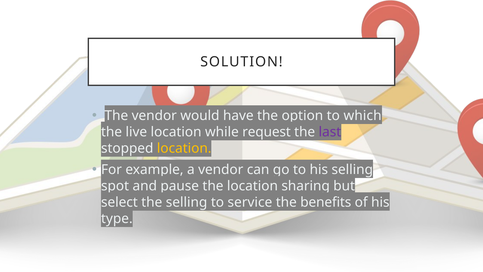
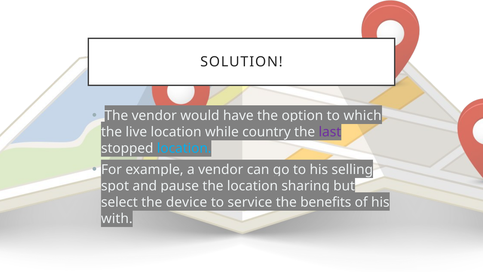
request: request -> country
location at (184, 148) colour: yellow -> light blue
the selling: selling -> device
type: type -> with
